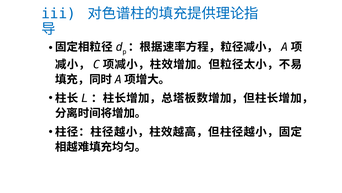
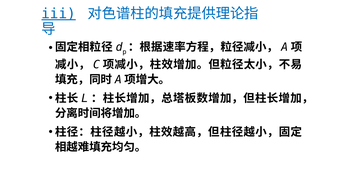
iii underline: none -> present
